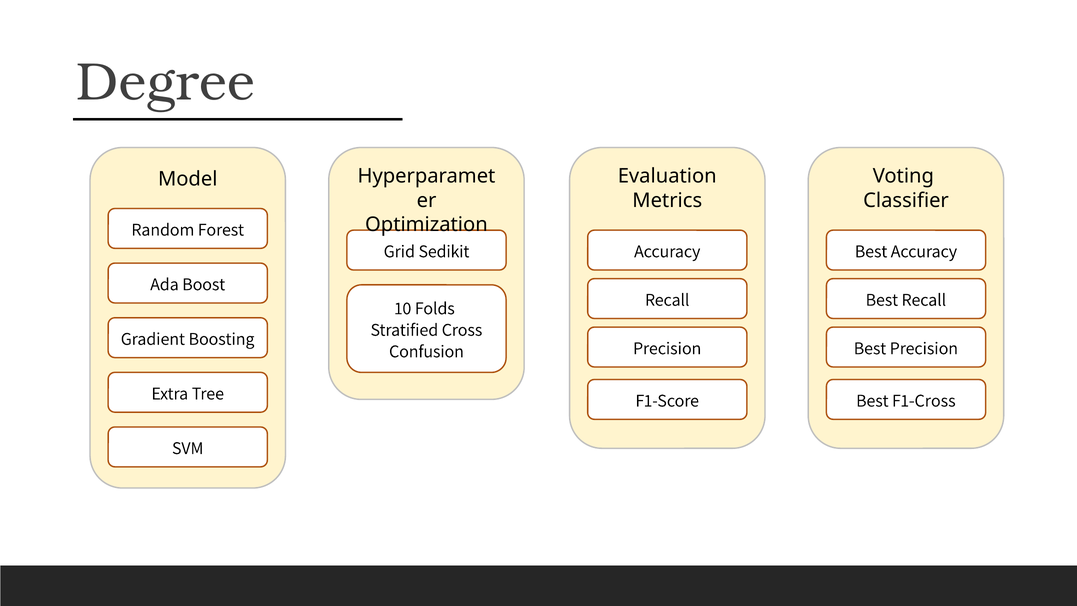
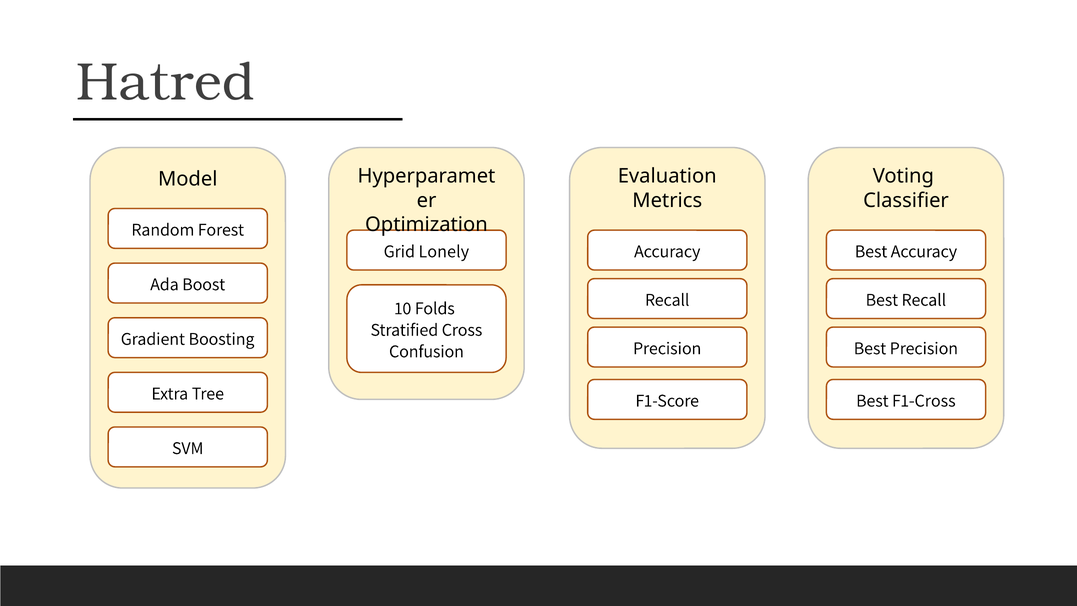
Degree: Degree -> Hatred
Sedikit: Sedikit -> Lonely
